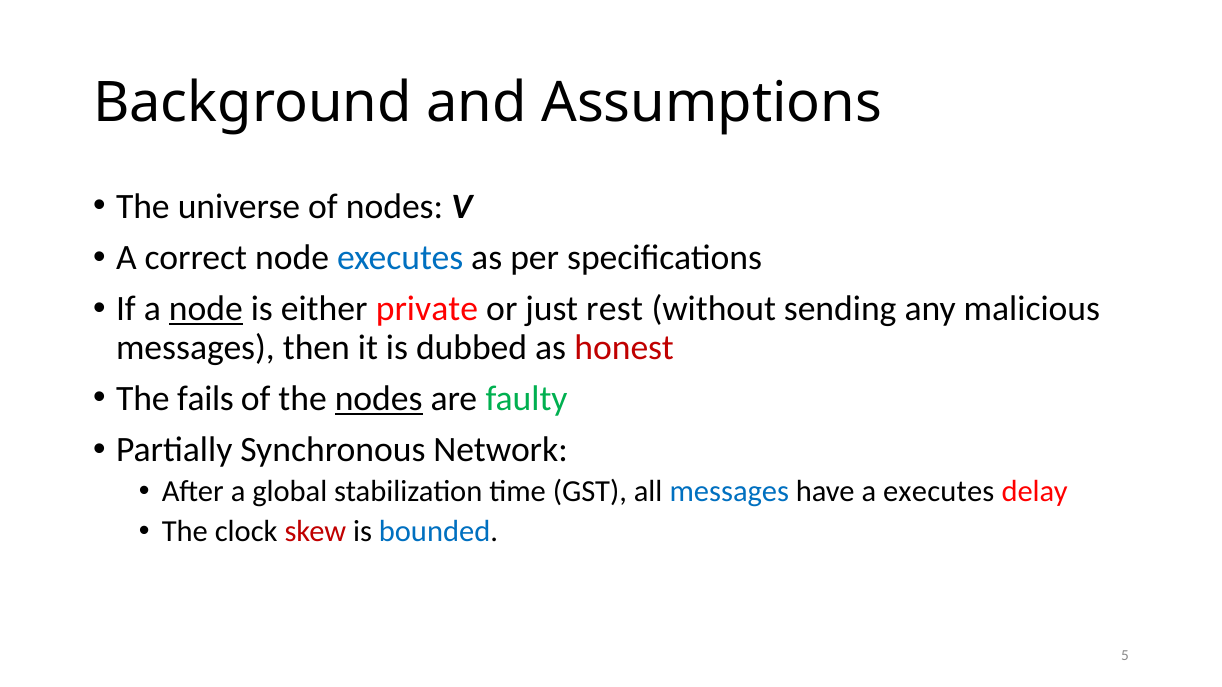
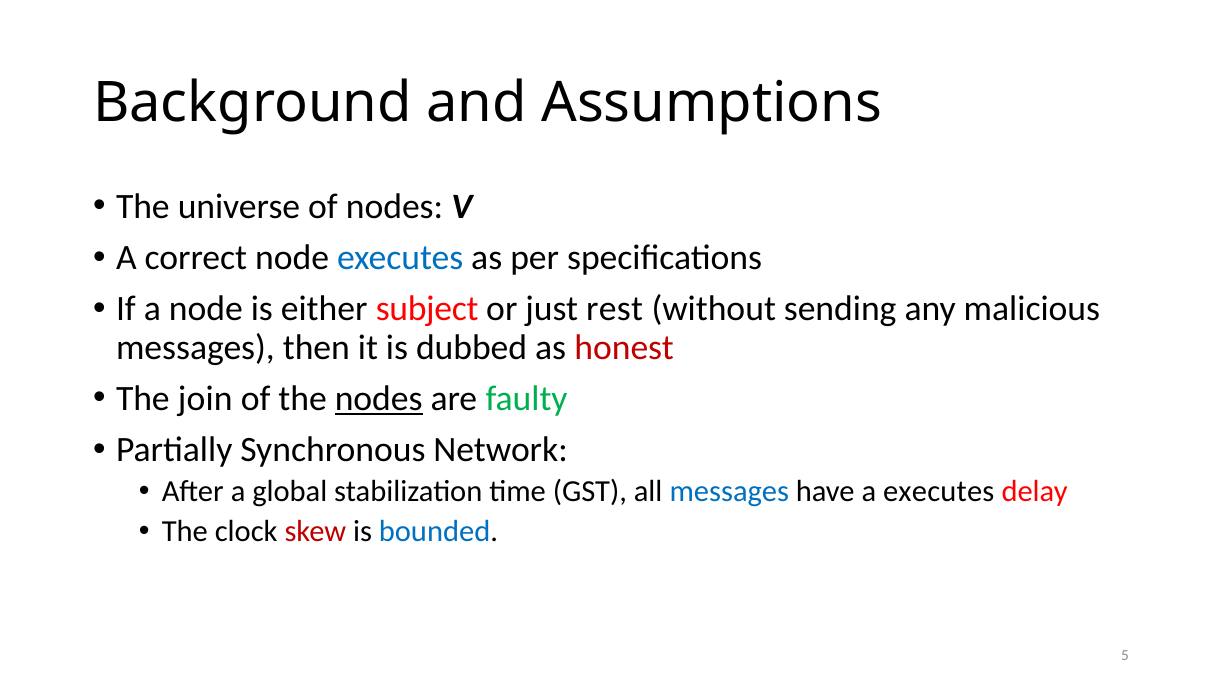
node at (206, 309) underline: present -> none
private: private -> subject
fails: fails -> join
